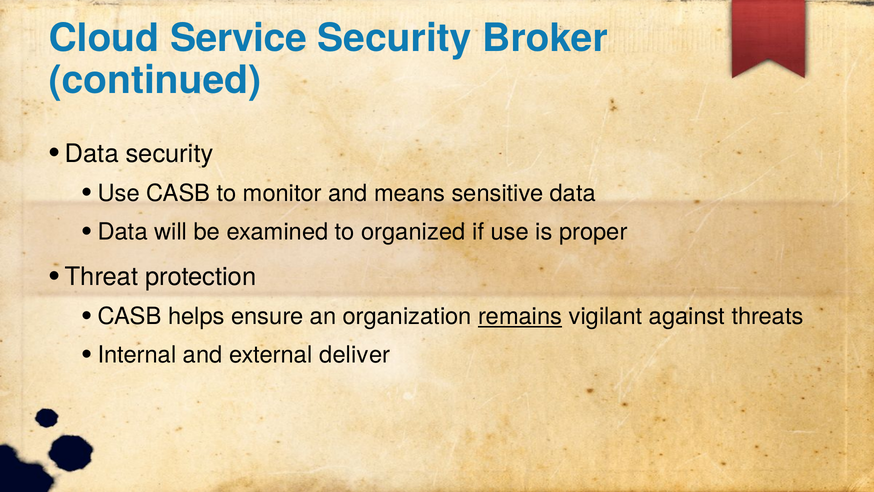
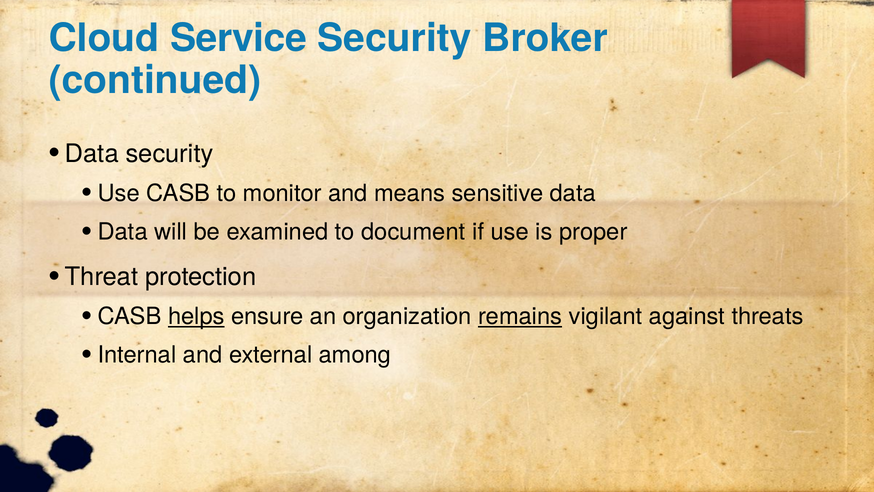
organized: organized -> document
helps underline: none -> present
deliver: deliver -> among
